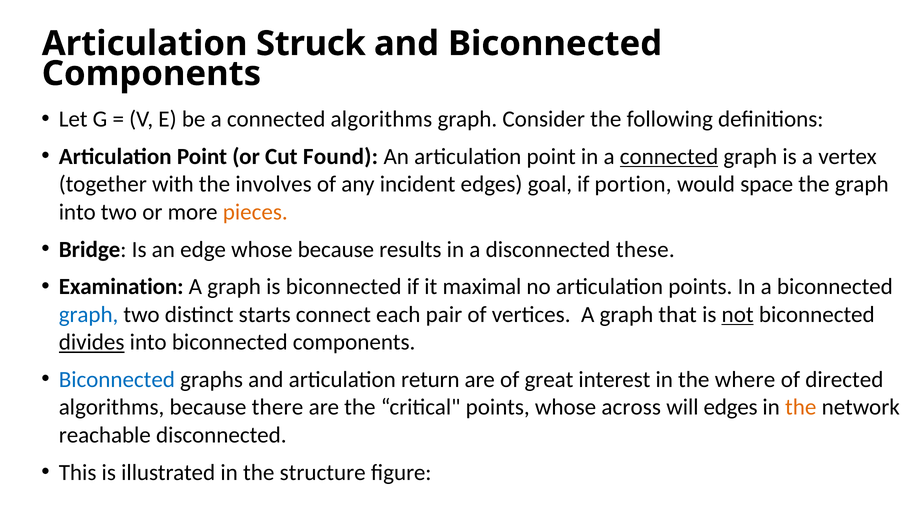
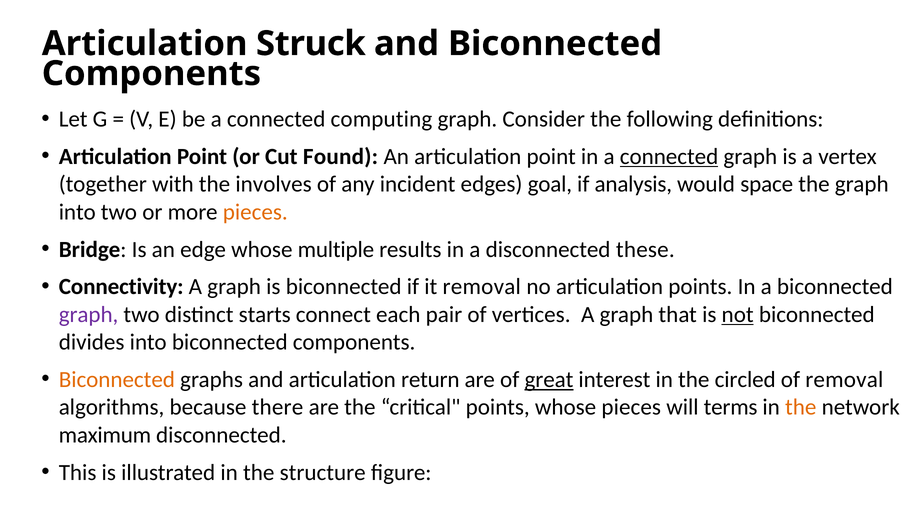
connected algorithms: algorithms -> computing
portion: portion -> analysis
whose because: because -> multiple
Examination: Examination -> Connectivity
it maximal: maximal -> removal
graph at (89, 314) colour: blue -> purple
divides underline: present -> none
Biconnected at (117, 379) colour: blue -> orange
great underline: none -> present
where: where -> circled
of directed: directed -> removal
whose across: across -> pieces
will edges: edges -> terms
reachable: reachable -> maximum
